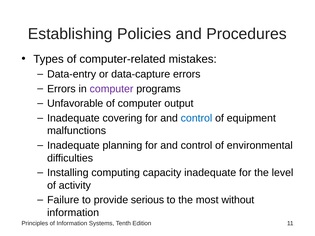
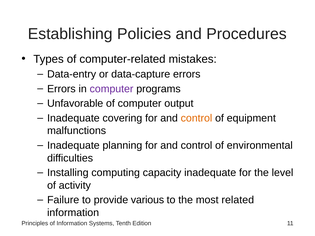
control at (196, 118) colour: blue -> orange
serious: serious -> various
without: without -> related
